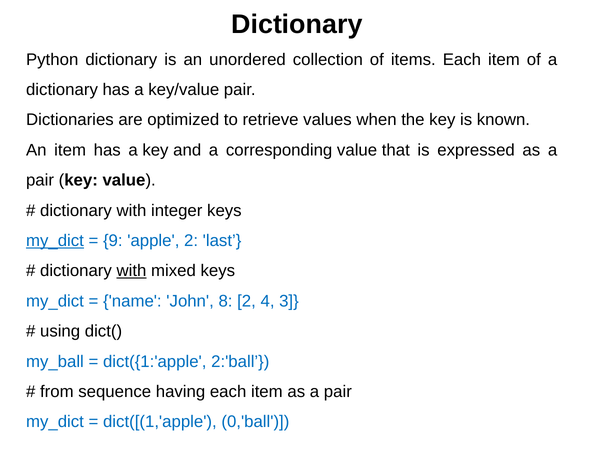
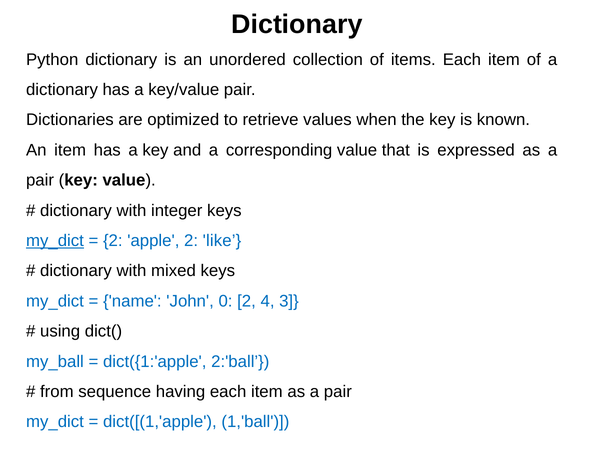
9 at (113, 241): 9 -> 2
last: last -> like
with at (131, 271) underline: present -> none
8: 8 -> 0
0,'ball: 0,'ball -> 1,'ball
